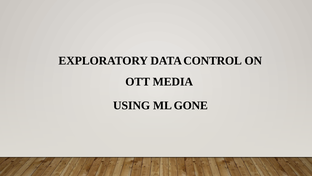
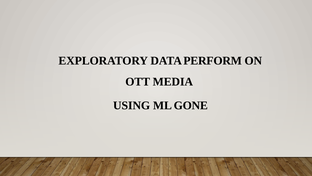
CONTROL: CONTROL -> PERFORM
